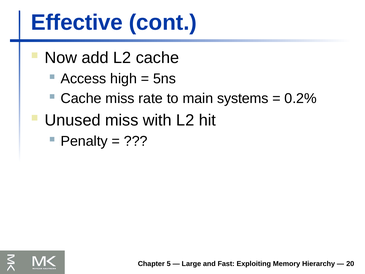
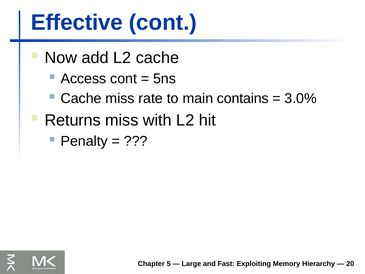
Access high: high -> cont
systems: systems -> contains
0.2%: 0.2% -> 3.0%
Unused: Unused -> Returns
